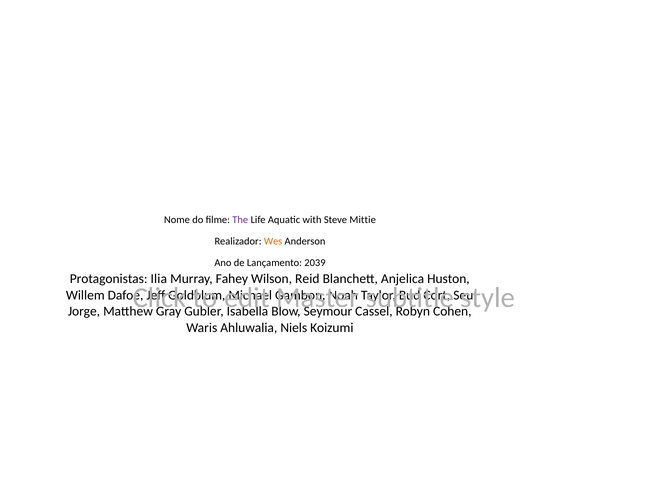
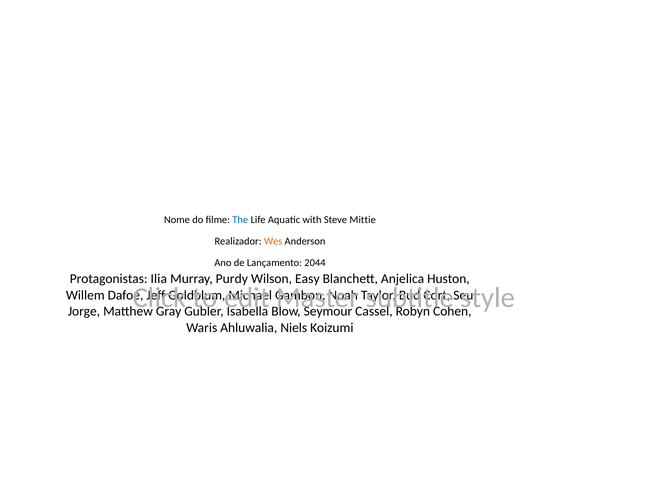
The colour: purple -> blue
2039: 2039 -> 2044
Fahey: Fahey -> Purdy
Reid: Reid -> Easy
